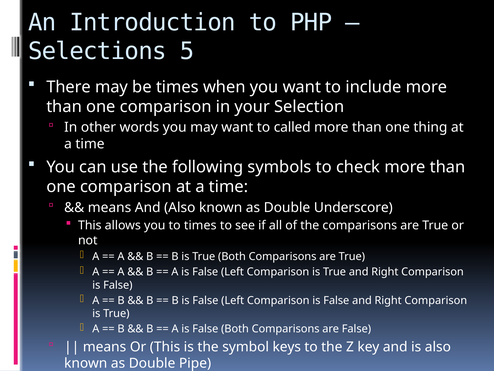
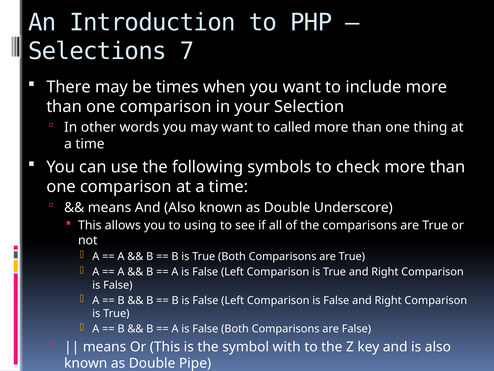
5: 5 -> 7
to times: times -> using
keys: keys -> with
